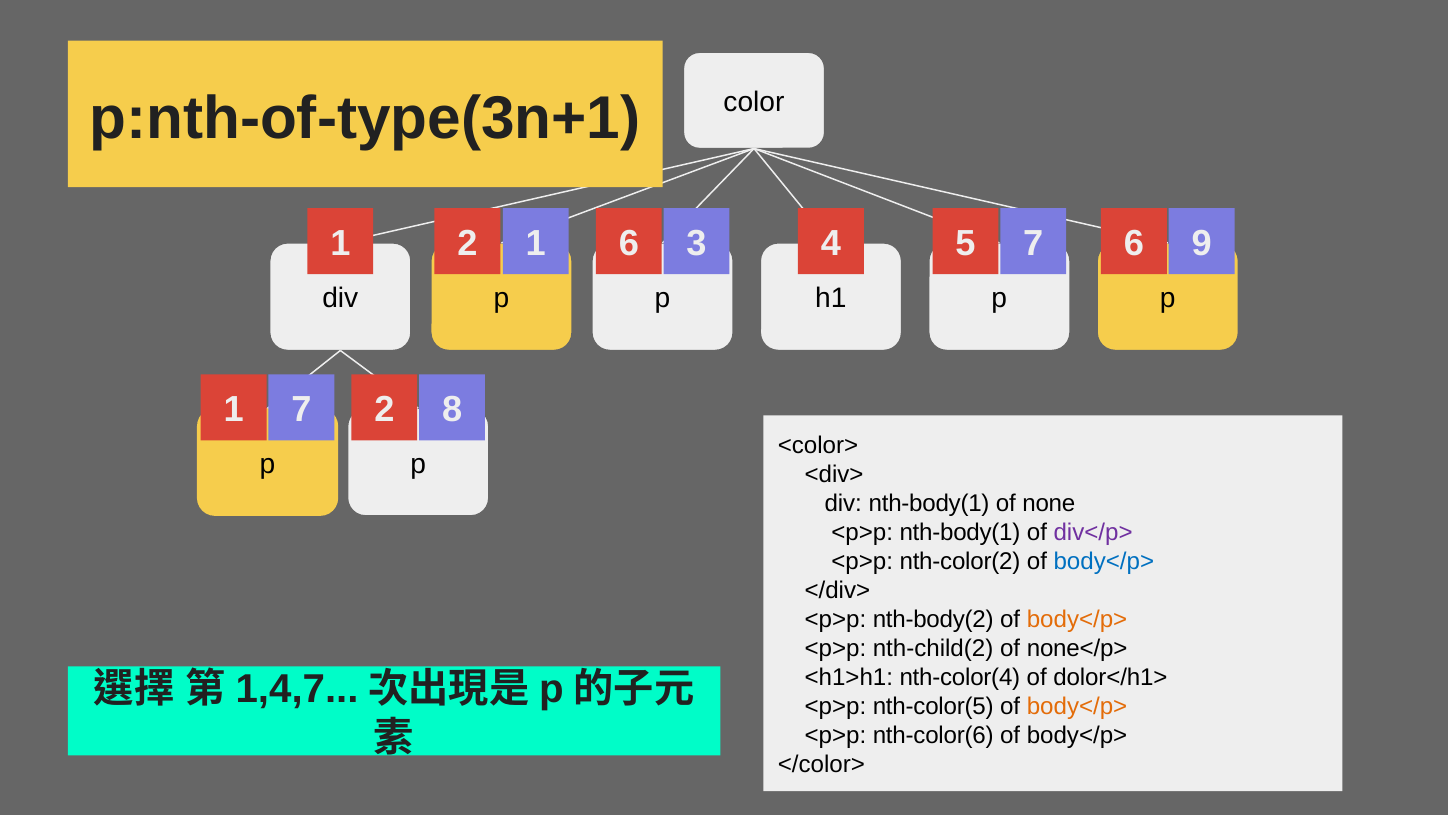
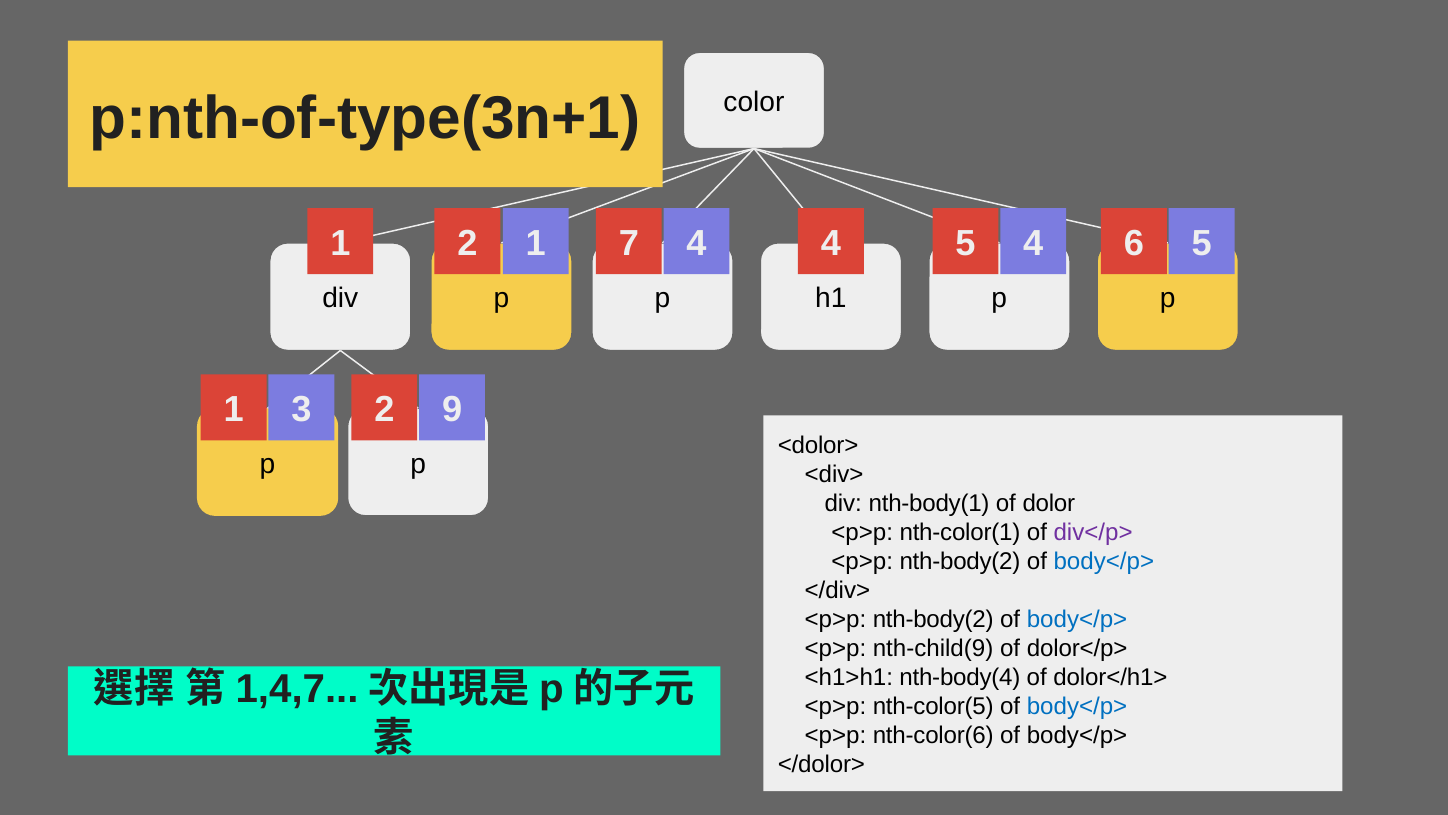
2 6: 6 -> 7
1 3: 3 -> 4
5 7: 7 -> 4
6 9: 9 -> 5
1 7: 7 -> 3
8: 8 -> 9
<color>: <color> -> <dolor>
none: none -> dolor
<p>p nth-body(1: nth-body(1 -> nth-color(1
nth-color(2 at (960, 561): nth-color(2 -> nth-body(2
body</p> at (1077, 619) colour: orange -> blue
nth-child(2: nth-child(2 -> nth-child(9
none</p>: none</p> -> dolor</p>
nth-color(4: nth-color(4 -> nth-body(4
body</p> at (1077, 706) colour: orange -> blue
</color>: </color> -> </dolor>
